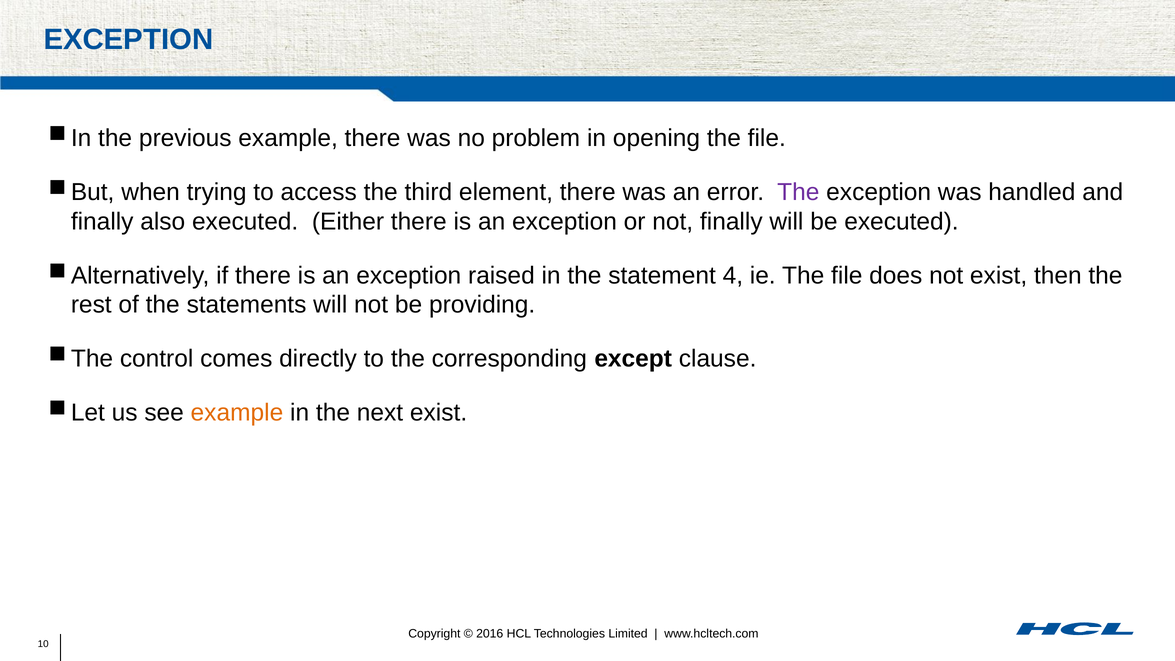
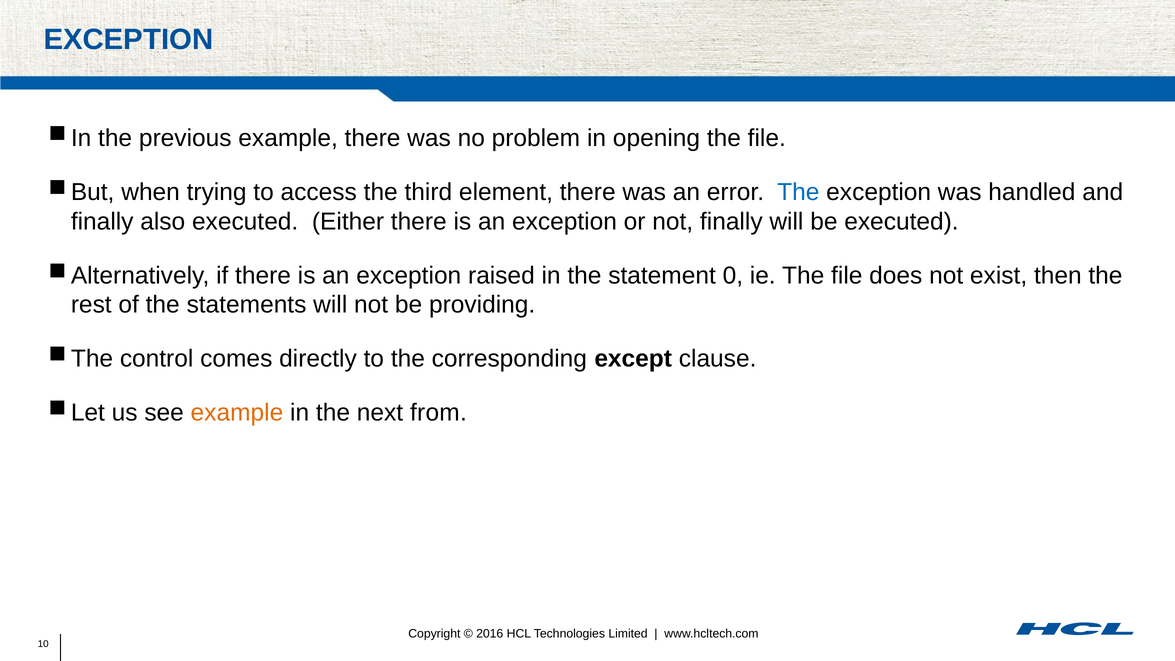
The at (798, 192) colour: purple -> blue
4: 4 -> 0
next exist: exist -> from
